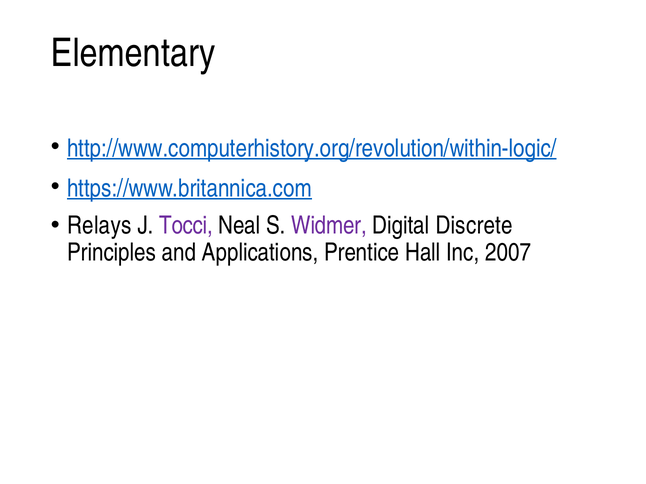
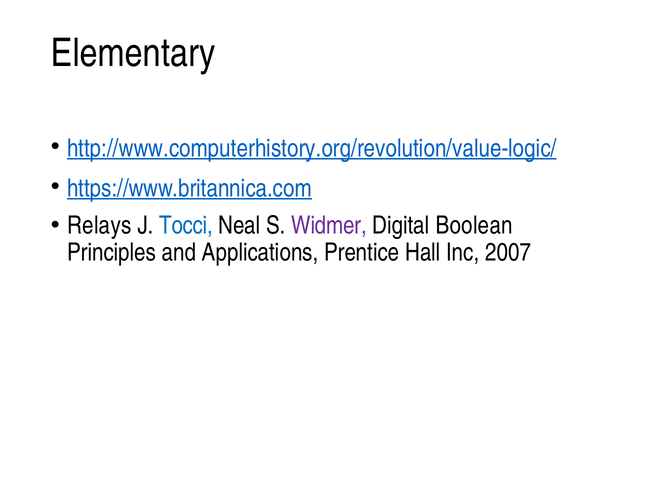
http://www.computerhistory.org/revolution/within-logic/: http://www.computerhistory.org/revolution/within-logic/ -> http://www.computerhistory.org/revolution/value-logic/
Tocci colour: purple -> blue
Discrete: Discrete -> Boolean
